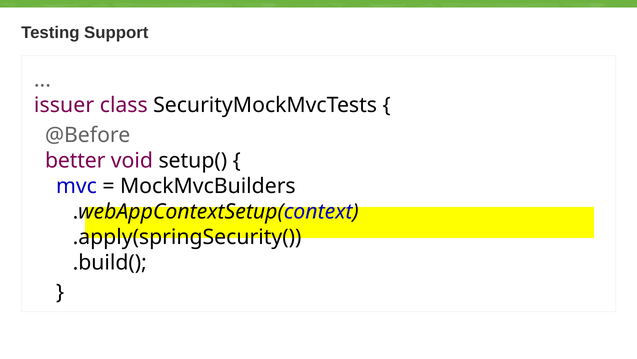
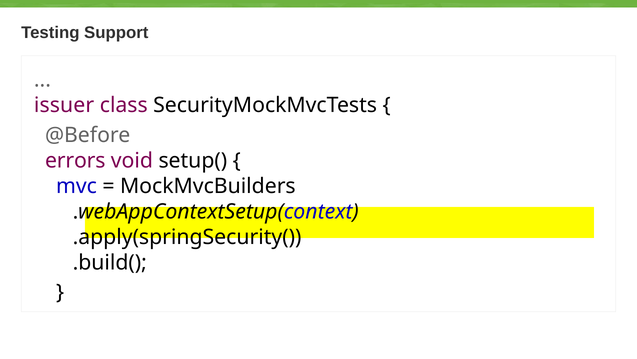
better: better -> errors
